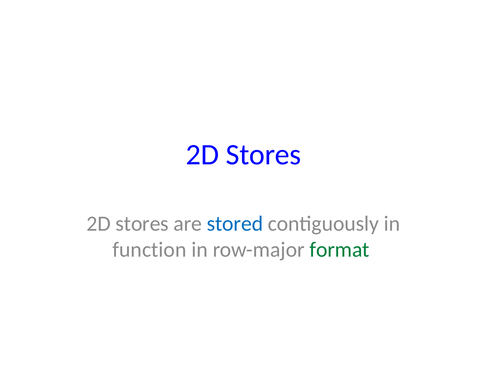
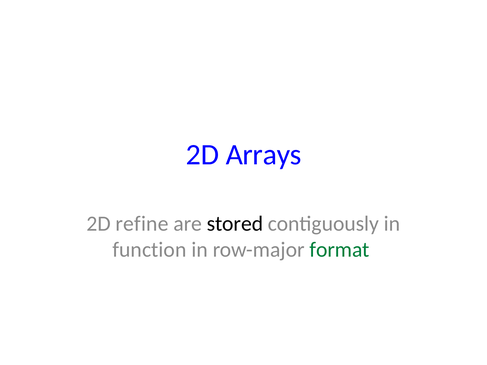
Stores at (264, 155): Stores -> Arrays
stores at (142, 224): stores -> refine
stored colour: blue -> black
